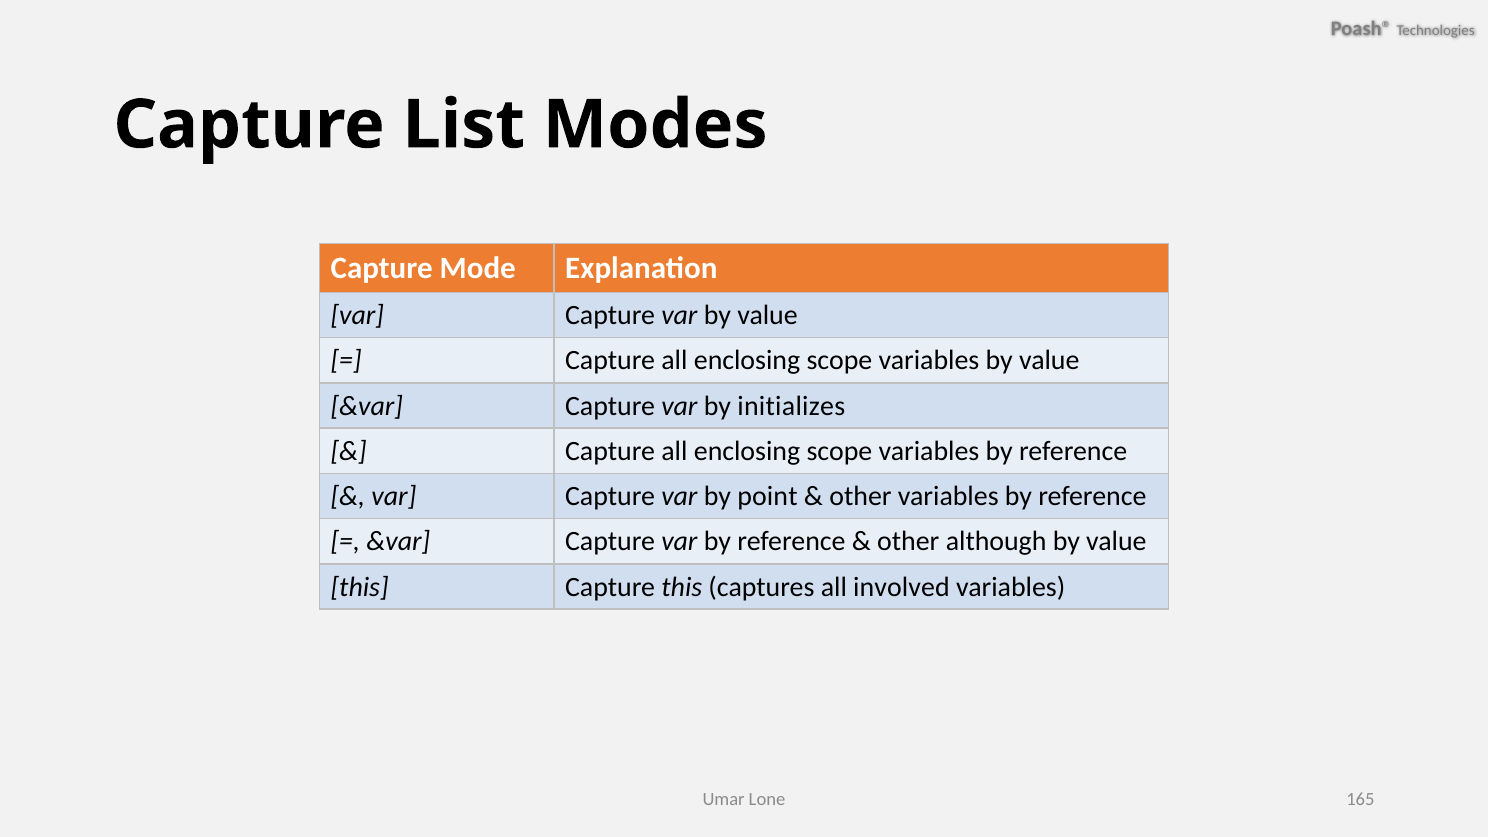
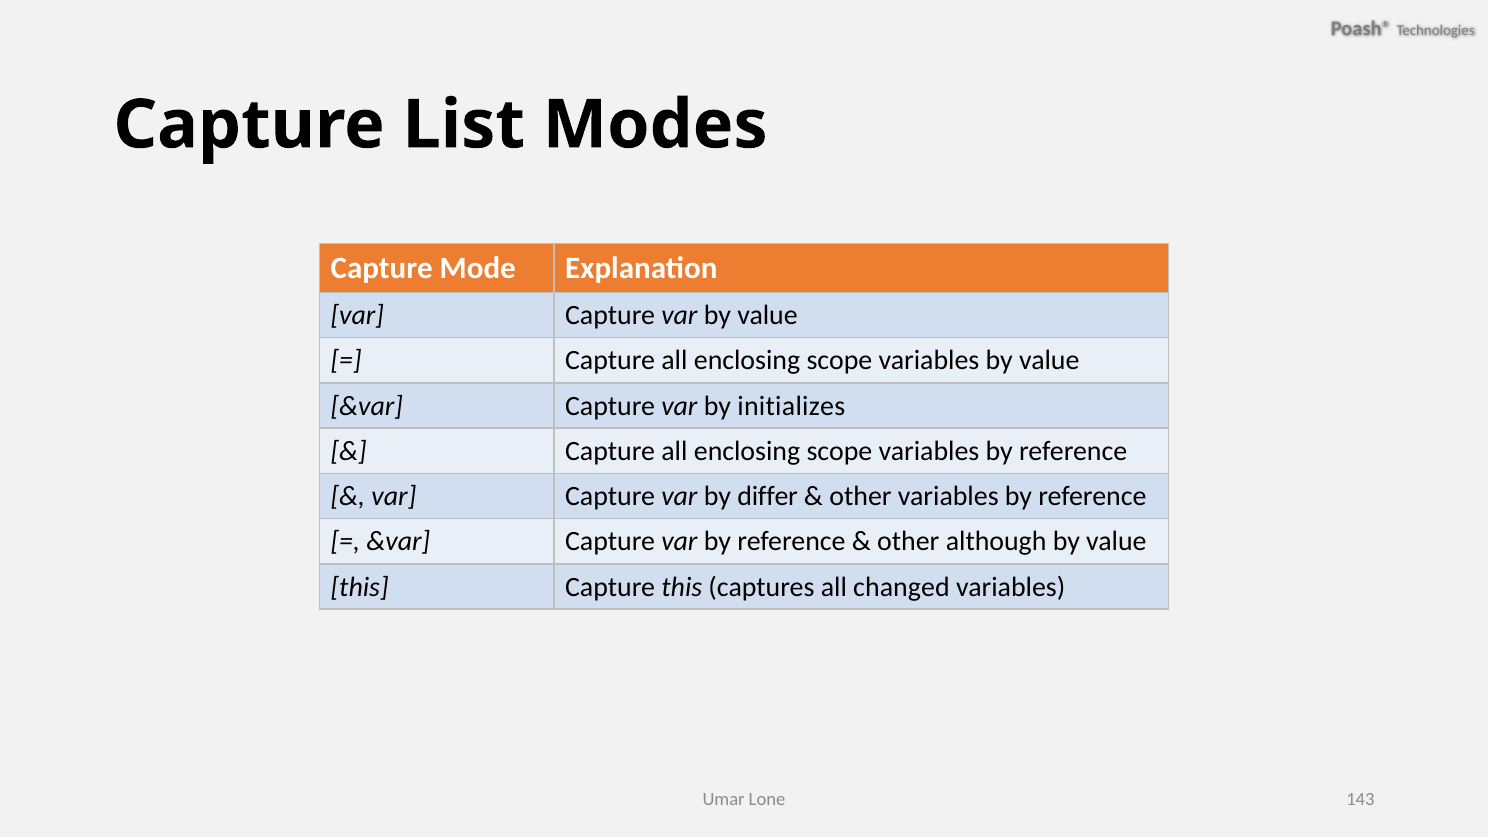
point: point -> differ
involved: involved -> changed
165: 165 -> 143
